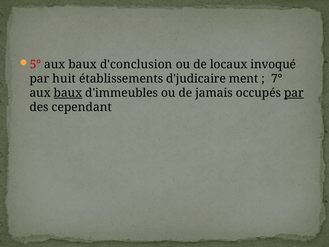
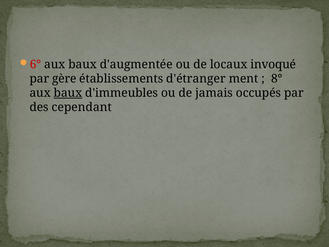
5°: 5° -> 6°
d'conclusion: d'conclusion -> d'augmentée
huit: huit -> gère
d'judicaire: d'judicaire -> d'étranger
7°: 7° -> 8°
par at (294, 93) underline: present -> none
